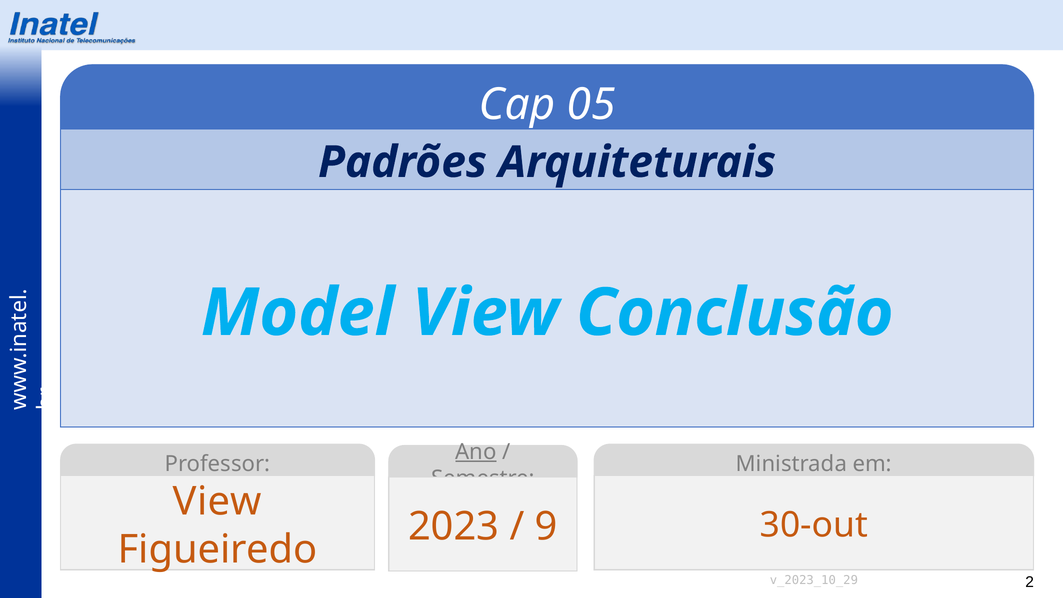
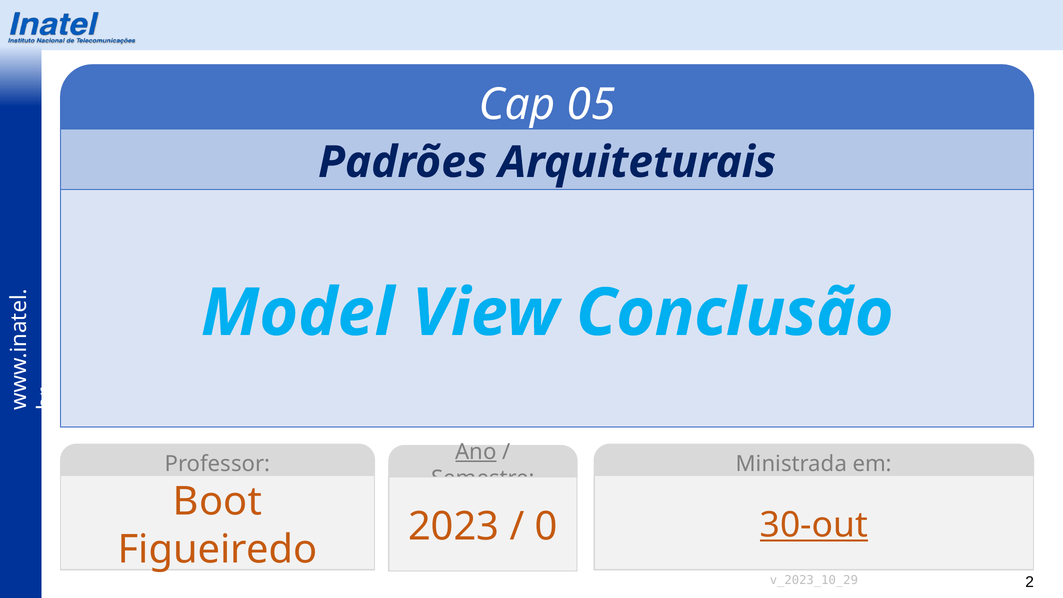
View at (217, 502): View -> Boot
30-out underline: none -> present
9: 9 -> 0
